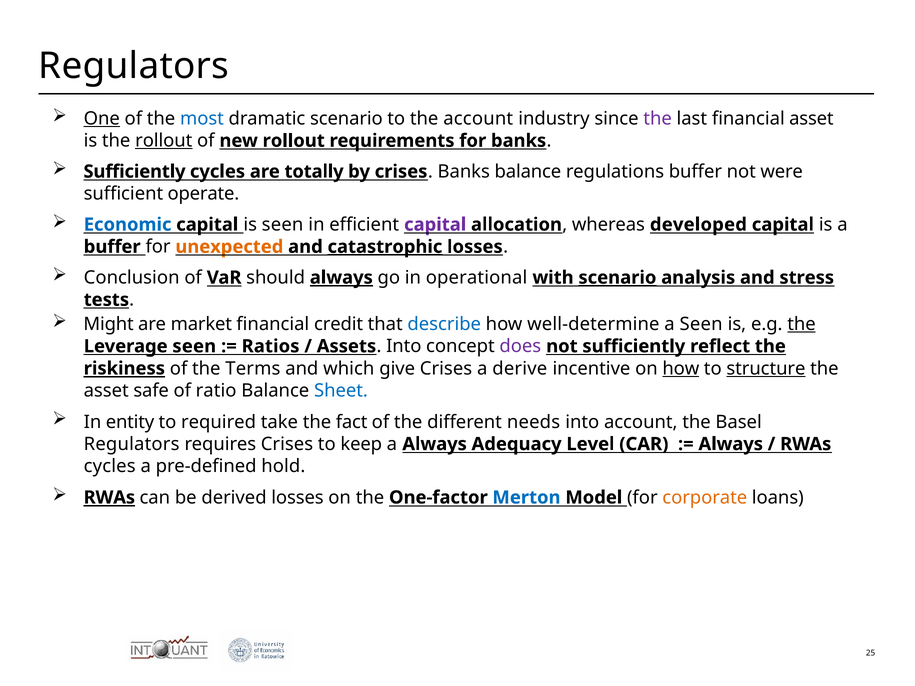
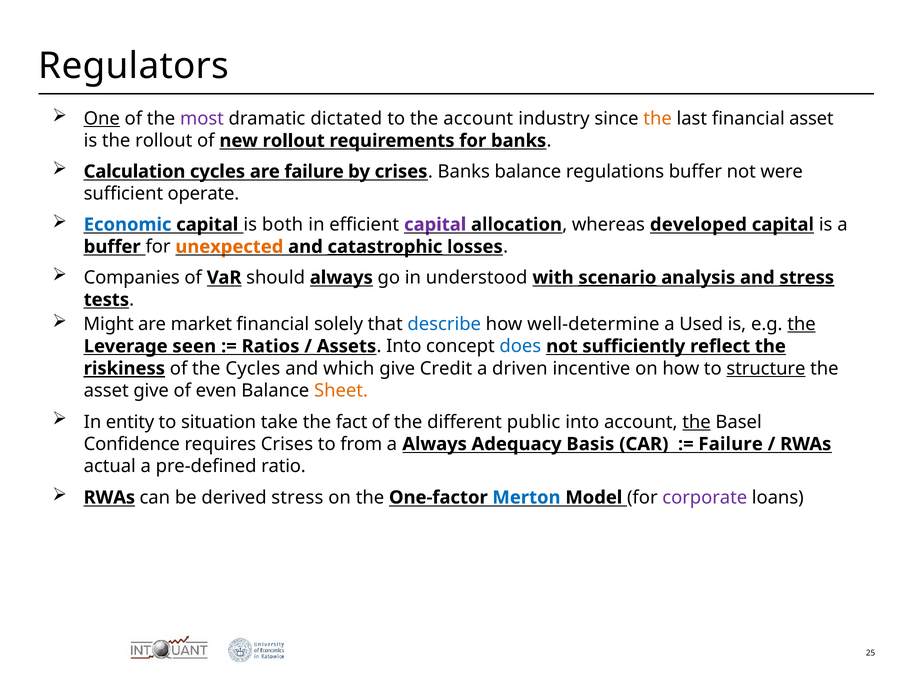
most colour: blue -> purple
dramatic scenario: scenario -> dictated
the at (658, 119) colour: purple -> orange
rollout at (164, 141) underline: present -> none
Sufficiently at (134, 172): Sufficiently -> Calculation
are totally: totally -> failure
is seen: seen -> both
Conclusion: Conclusion -> Companies
always at (341, 278) underline: present -> none
operational: operational -> understood
stress at (807, 278) underline: none -> present
credit: credit -> solely
a Seen: Seen -> Used
does colour: purple -> blue
the Terms: Terms -> Cycles
give Crises: Crises -> Credit
derive: derive -> driven
how at (681, 369) underline: present -> none
asset safe: safe -> give
ratio: ratio -> even
Sheet colour: blue -> orange
required: required -> situation
needs: needs -> public
the at (696, 422) underline: none -> present
Regulators at (132, 444): Regulators -> Confidence
keep: keep -> from
Level: Level -> Basis
Always at (731, 444): Always -> Failure
cycles at (110, 466): cycles -> actual
hold: hold -> ratio
RWAs at (109, 498) underline: present -> none
derived losses: losses -> stress
corporate colour: orange -> purple
